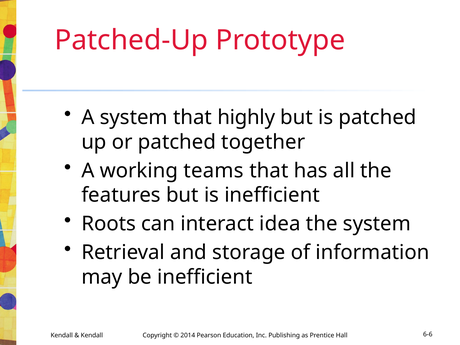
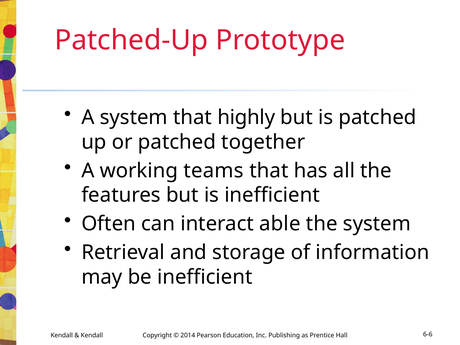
Roots: Roots -> Often
idea: idea -> able
